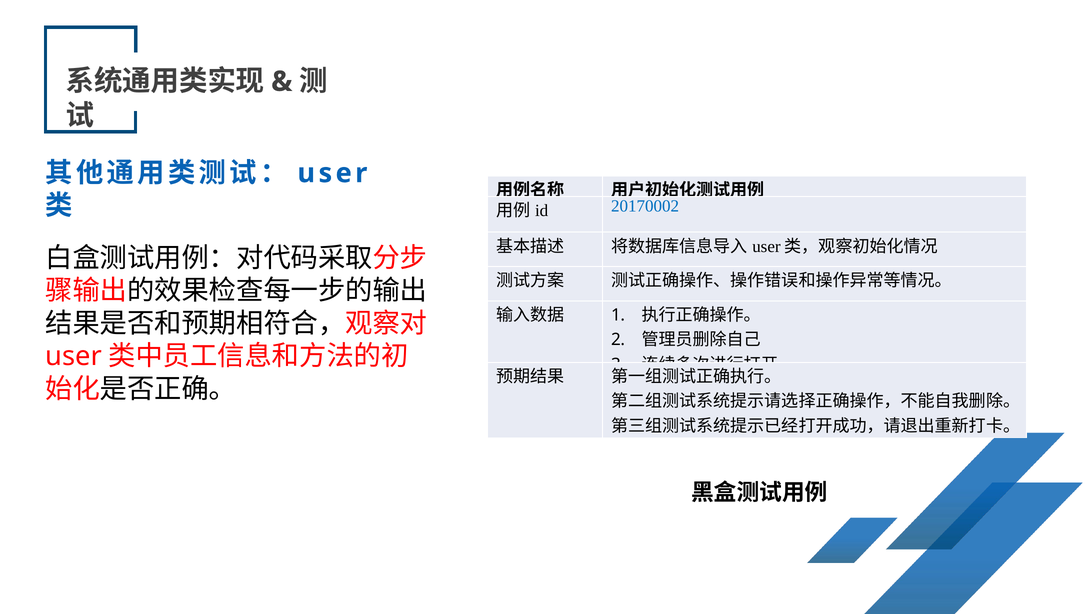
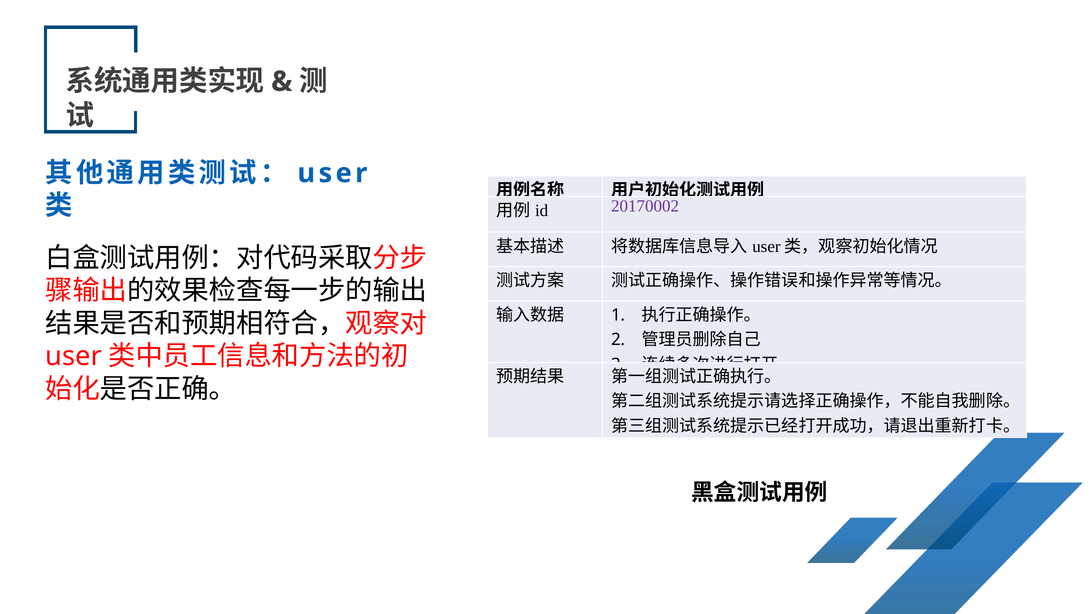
20170002 colour: blue -> purple
